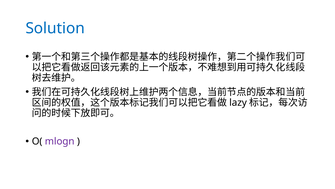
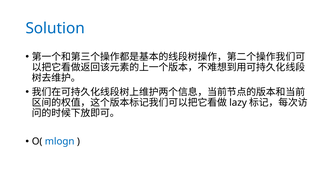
mlogn colour: purple -> blue
